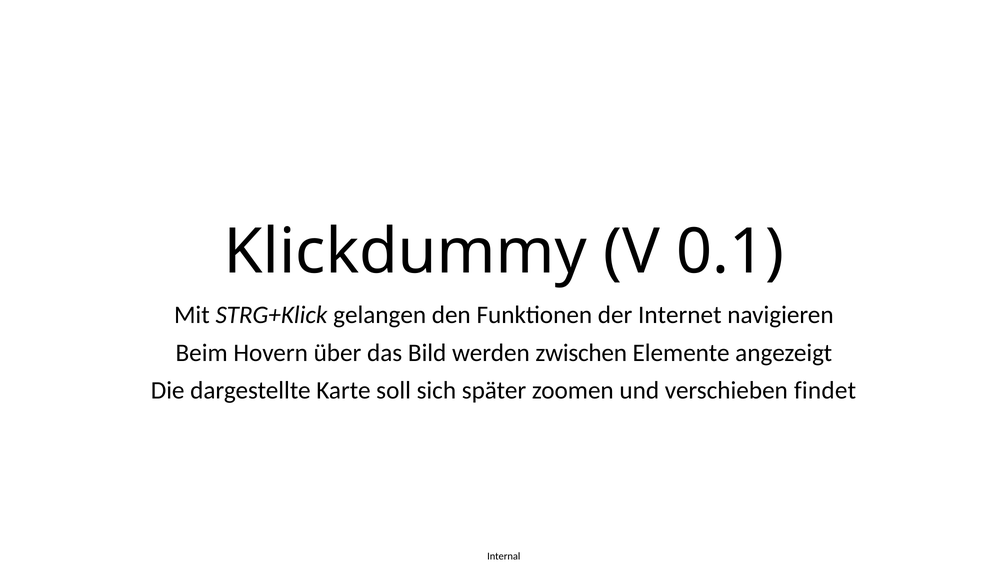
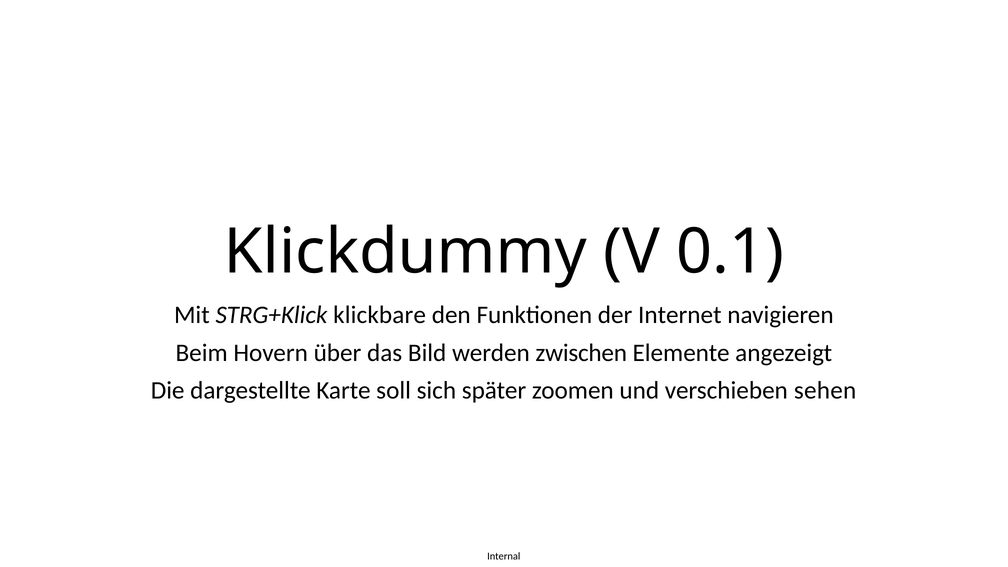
gelangen: gelangen -> klickbare
findet: findet -> sehen
